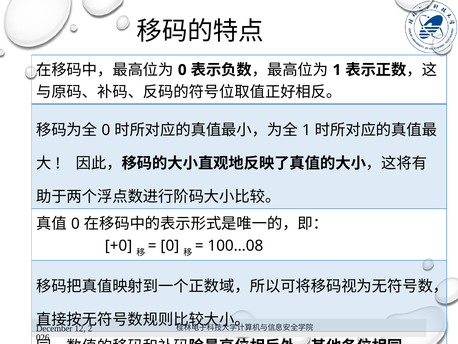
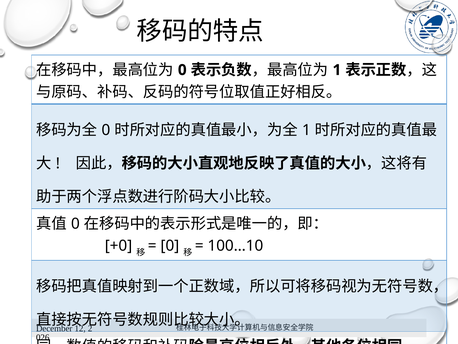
100…08: 100…08 -> 100…10
